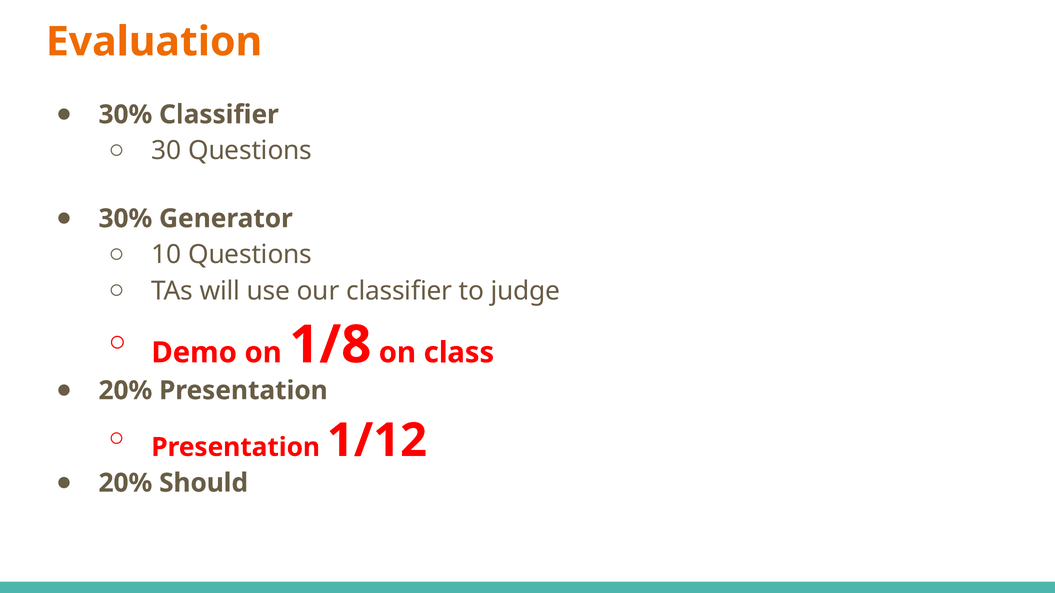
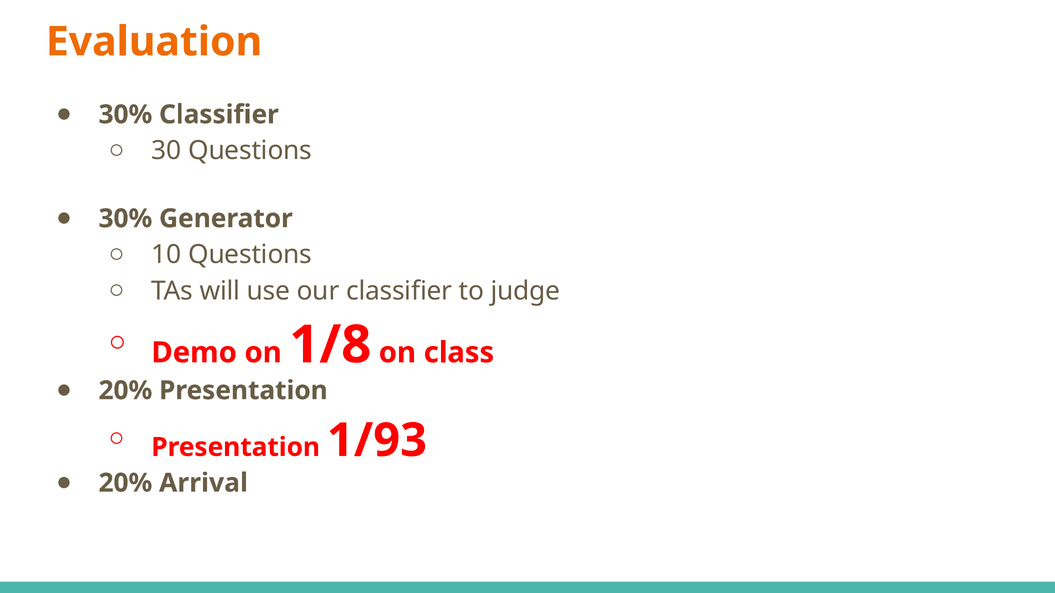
1/12: 1/12 -> 1/93
Should: Should -> Arrival
